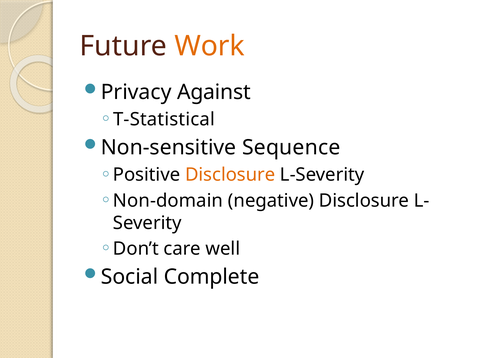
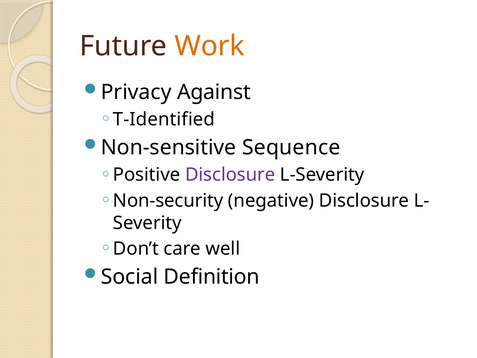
T-Statistical: T-Statistical -> T-Identified
Disclosure at (230, 175) colour: orange -> purple
Non-domain: Non-domain -> Non-security
Complete: Complete -> Definition
